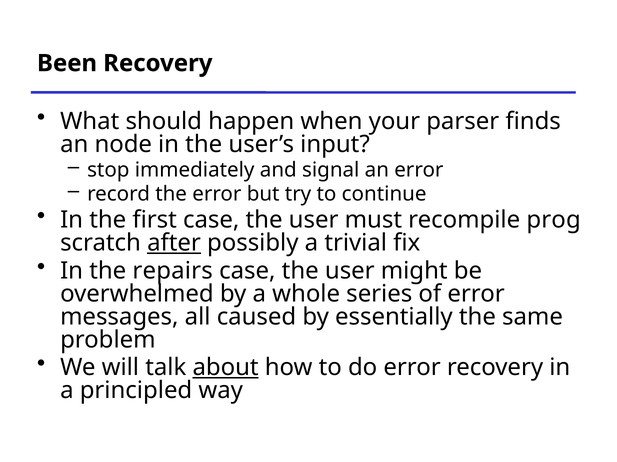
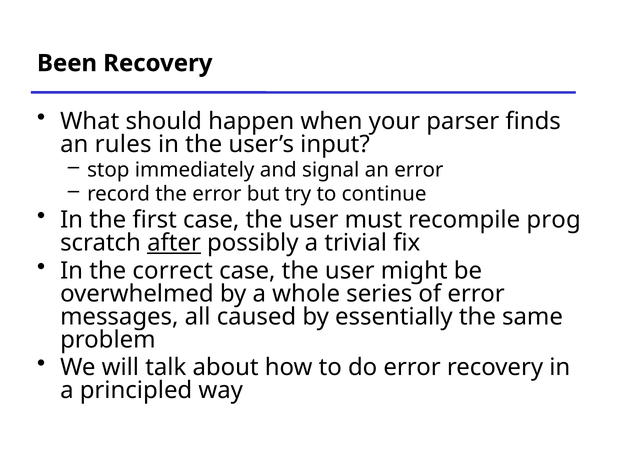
node: node -> rules
repairs: repairs -> correct
about underline: present -> none
